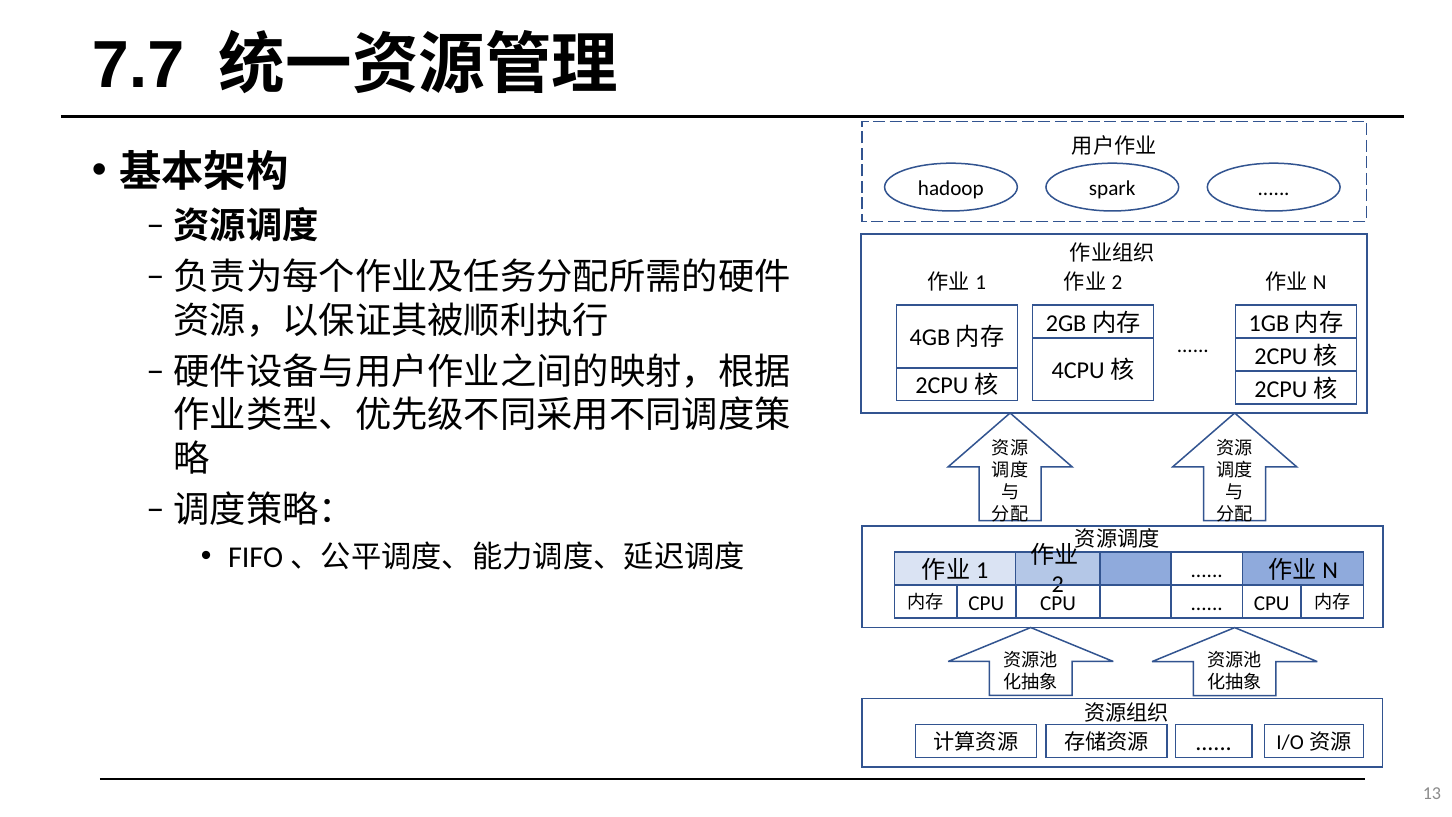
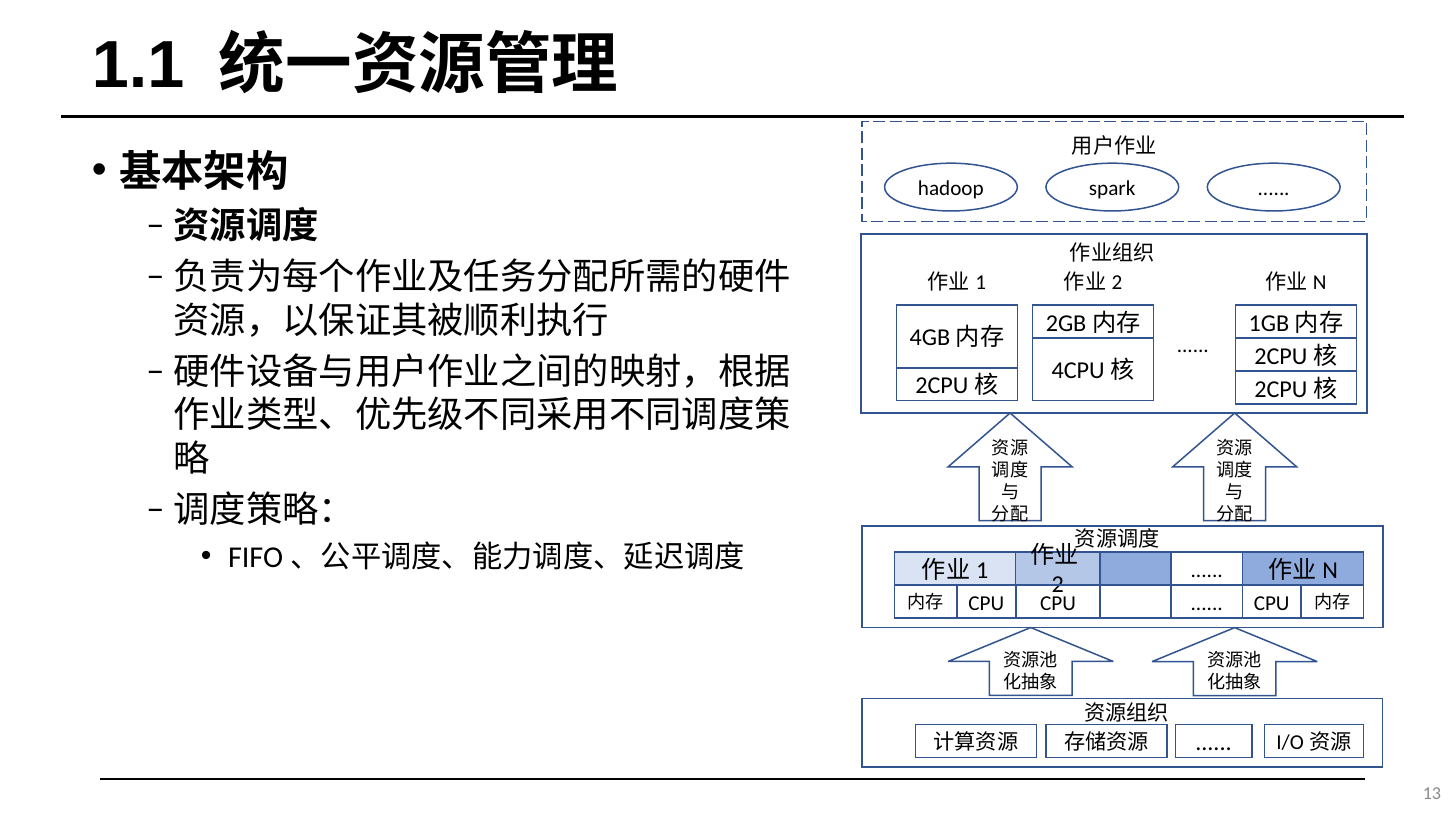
7.7: 7.7 -> 1.1
